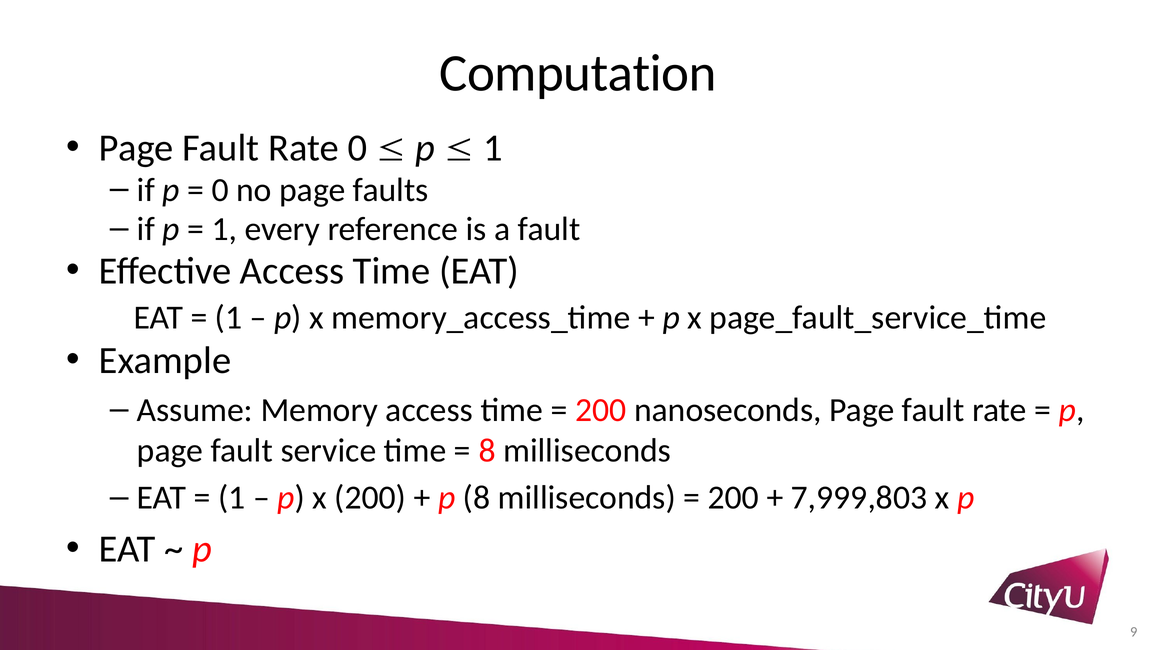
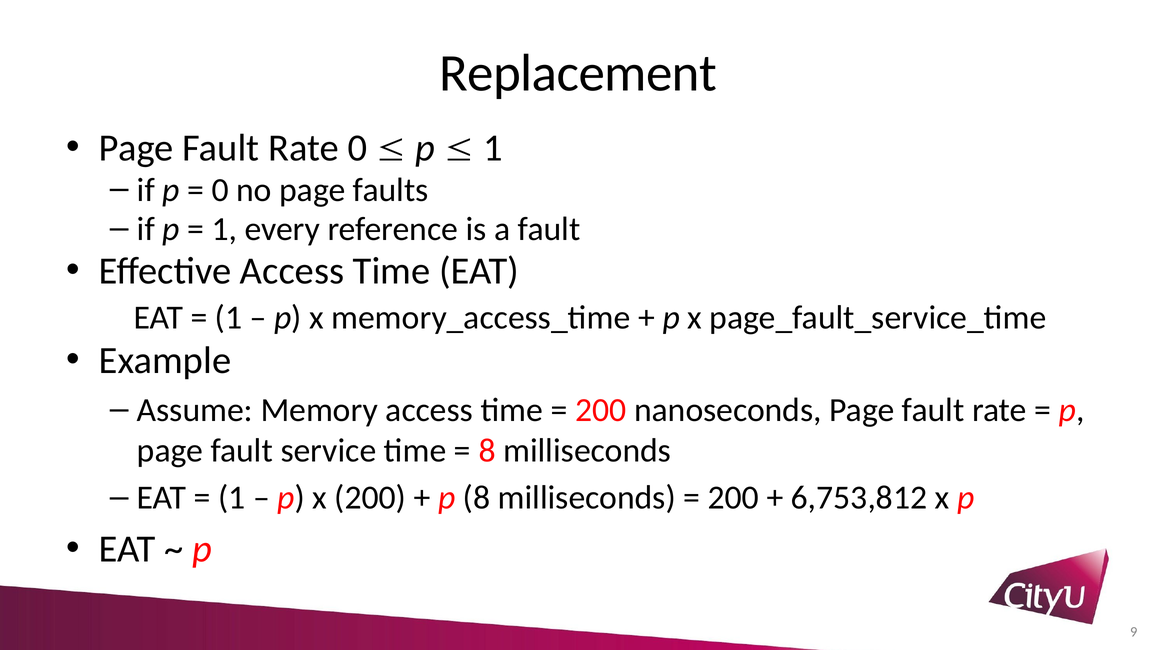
Computation: Computation -> Replacement
7,999,803: 7,999,803 -> 6,753,812
